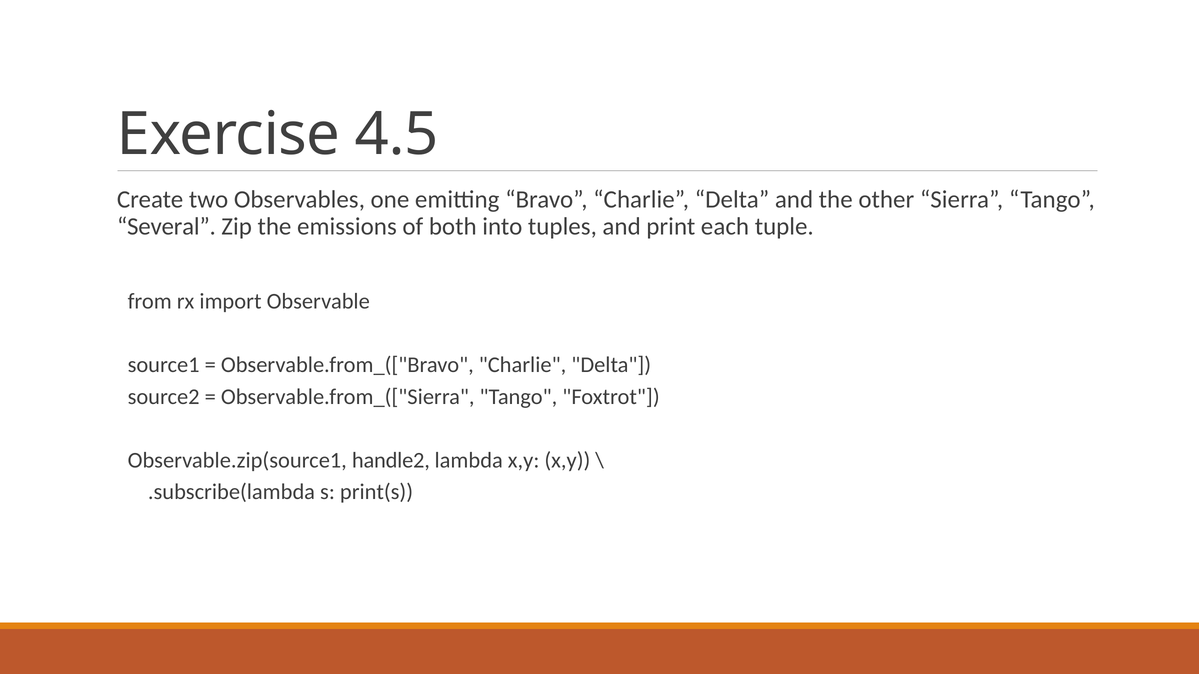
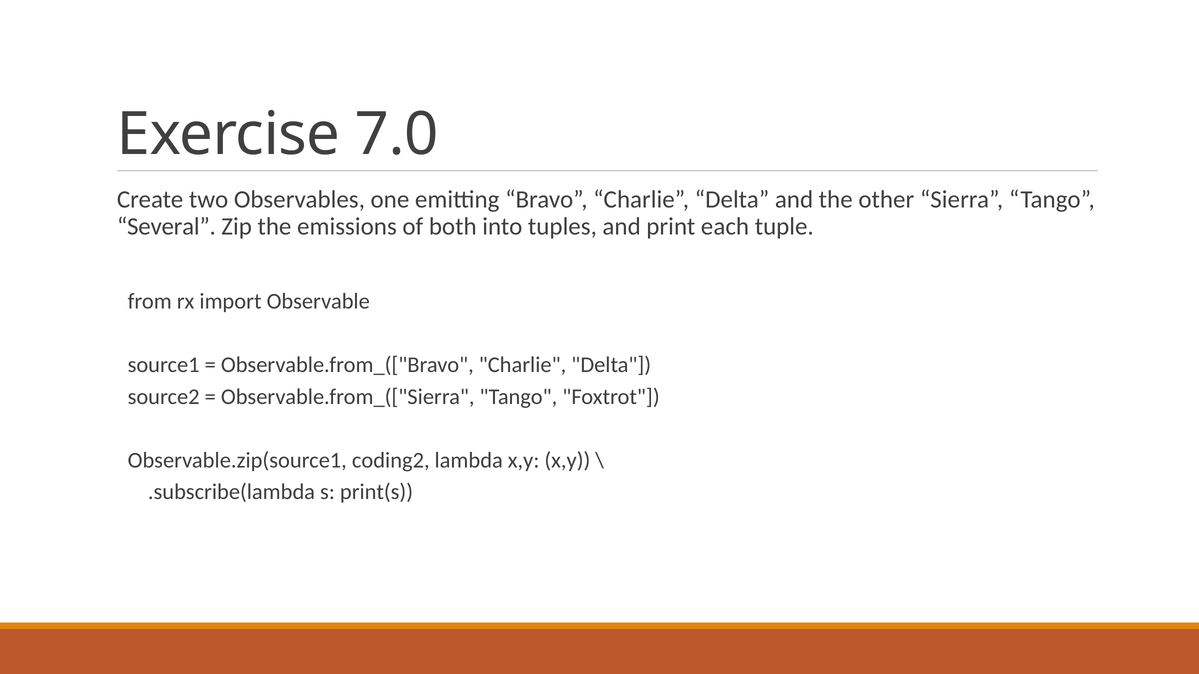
4.5: 4.5 -> 7.0
handle2: handle2 -> coding2
